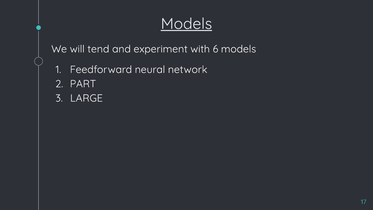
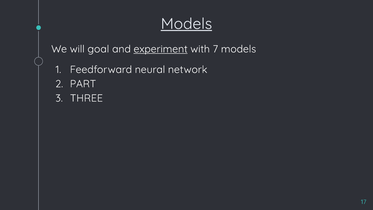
tend: tend -> goal
experiment underline: none -> present
6: 6 -> 7
LARGE: LARGE -> THREE
